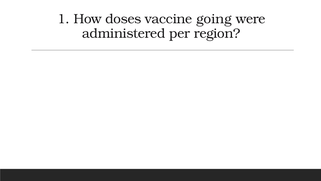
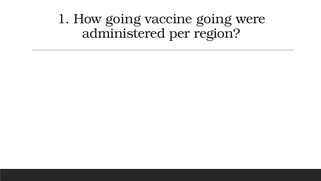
How doses: doses -> going
